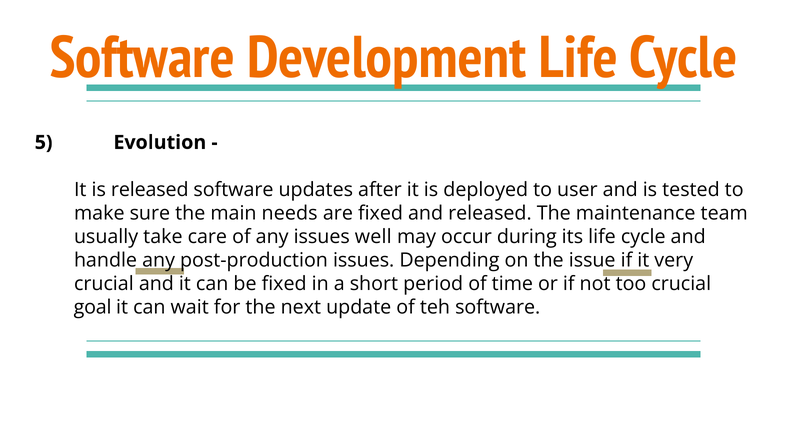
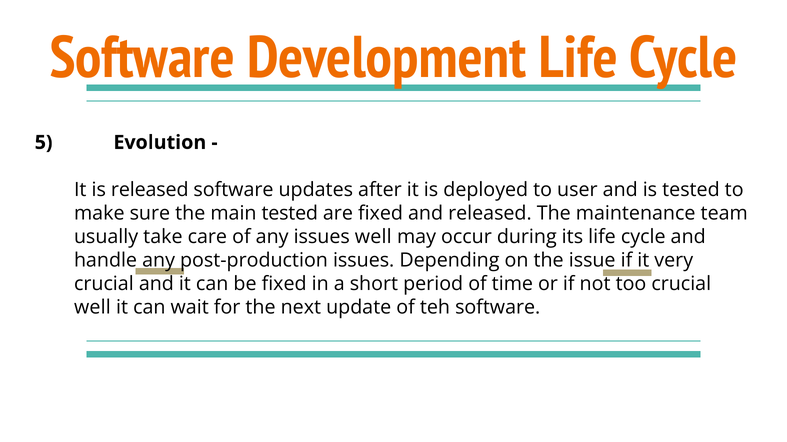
main needs: needs -> tested
goal at (93, 308): goal -> well
